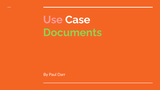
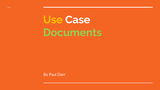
Use colour: pink -> yellow
